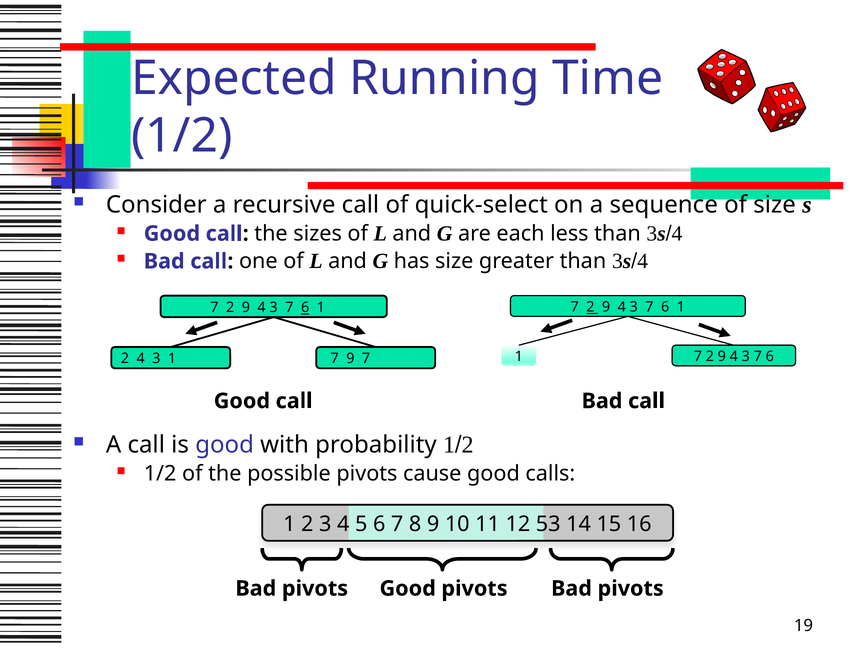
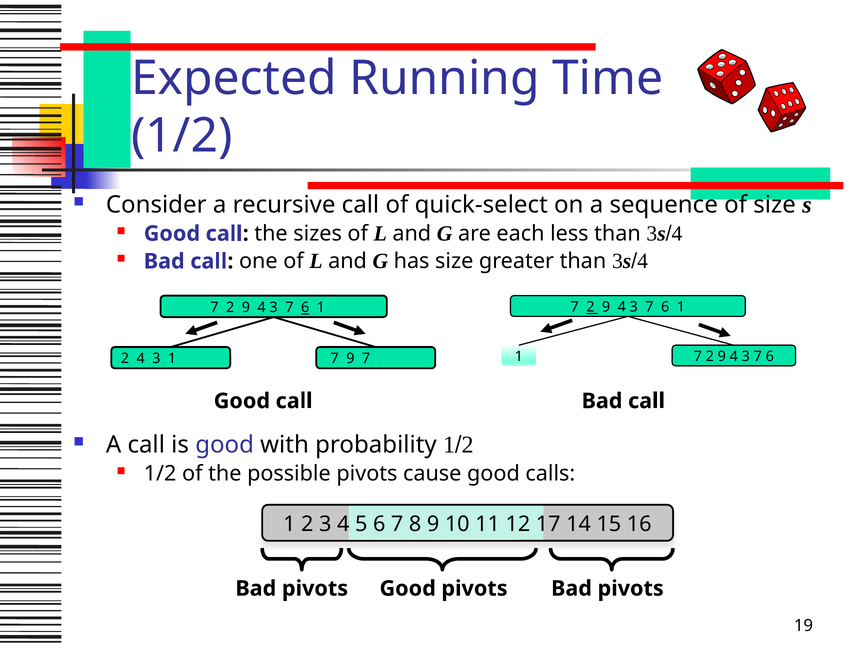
53: 53 -> 17
